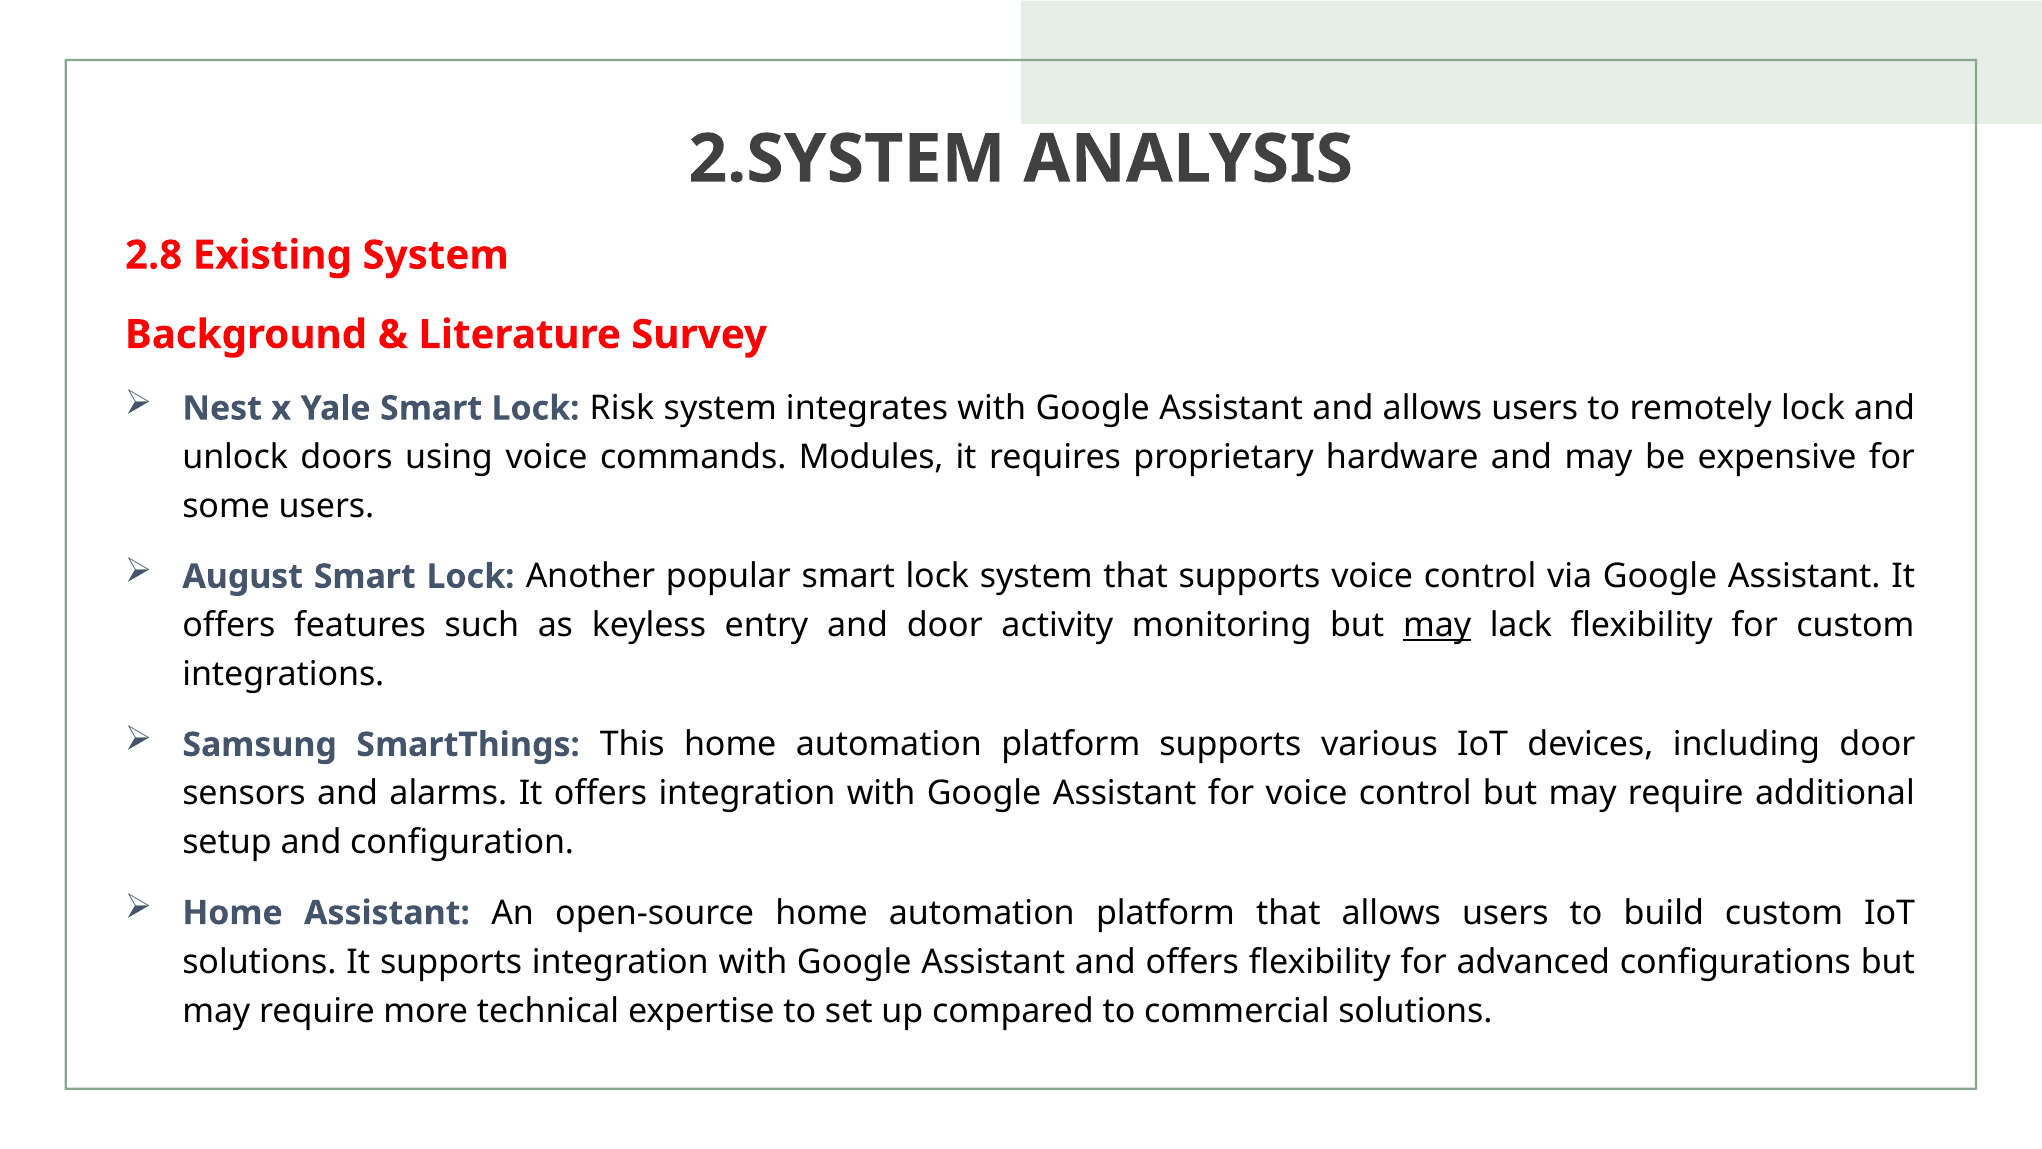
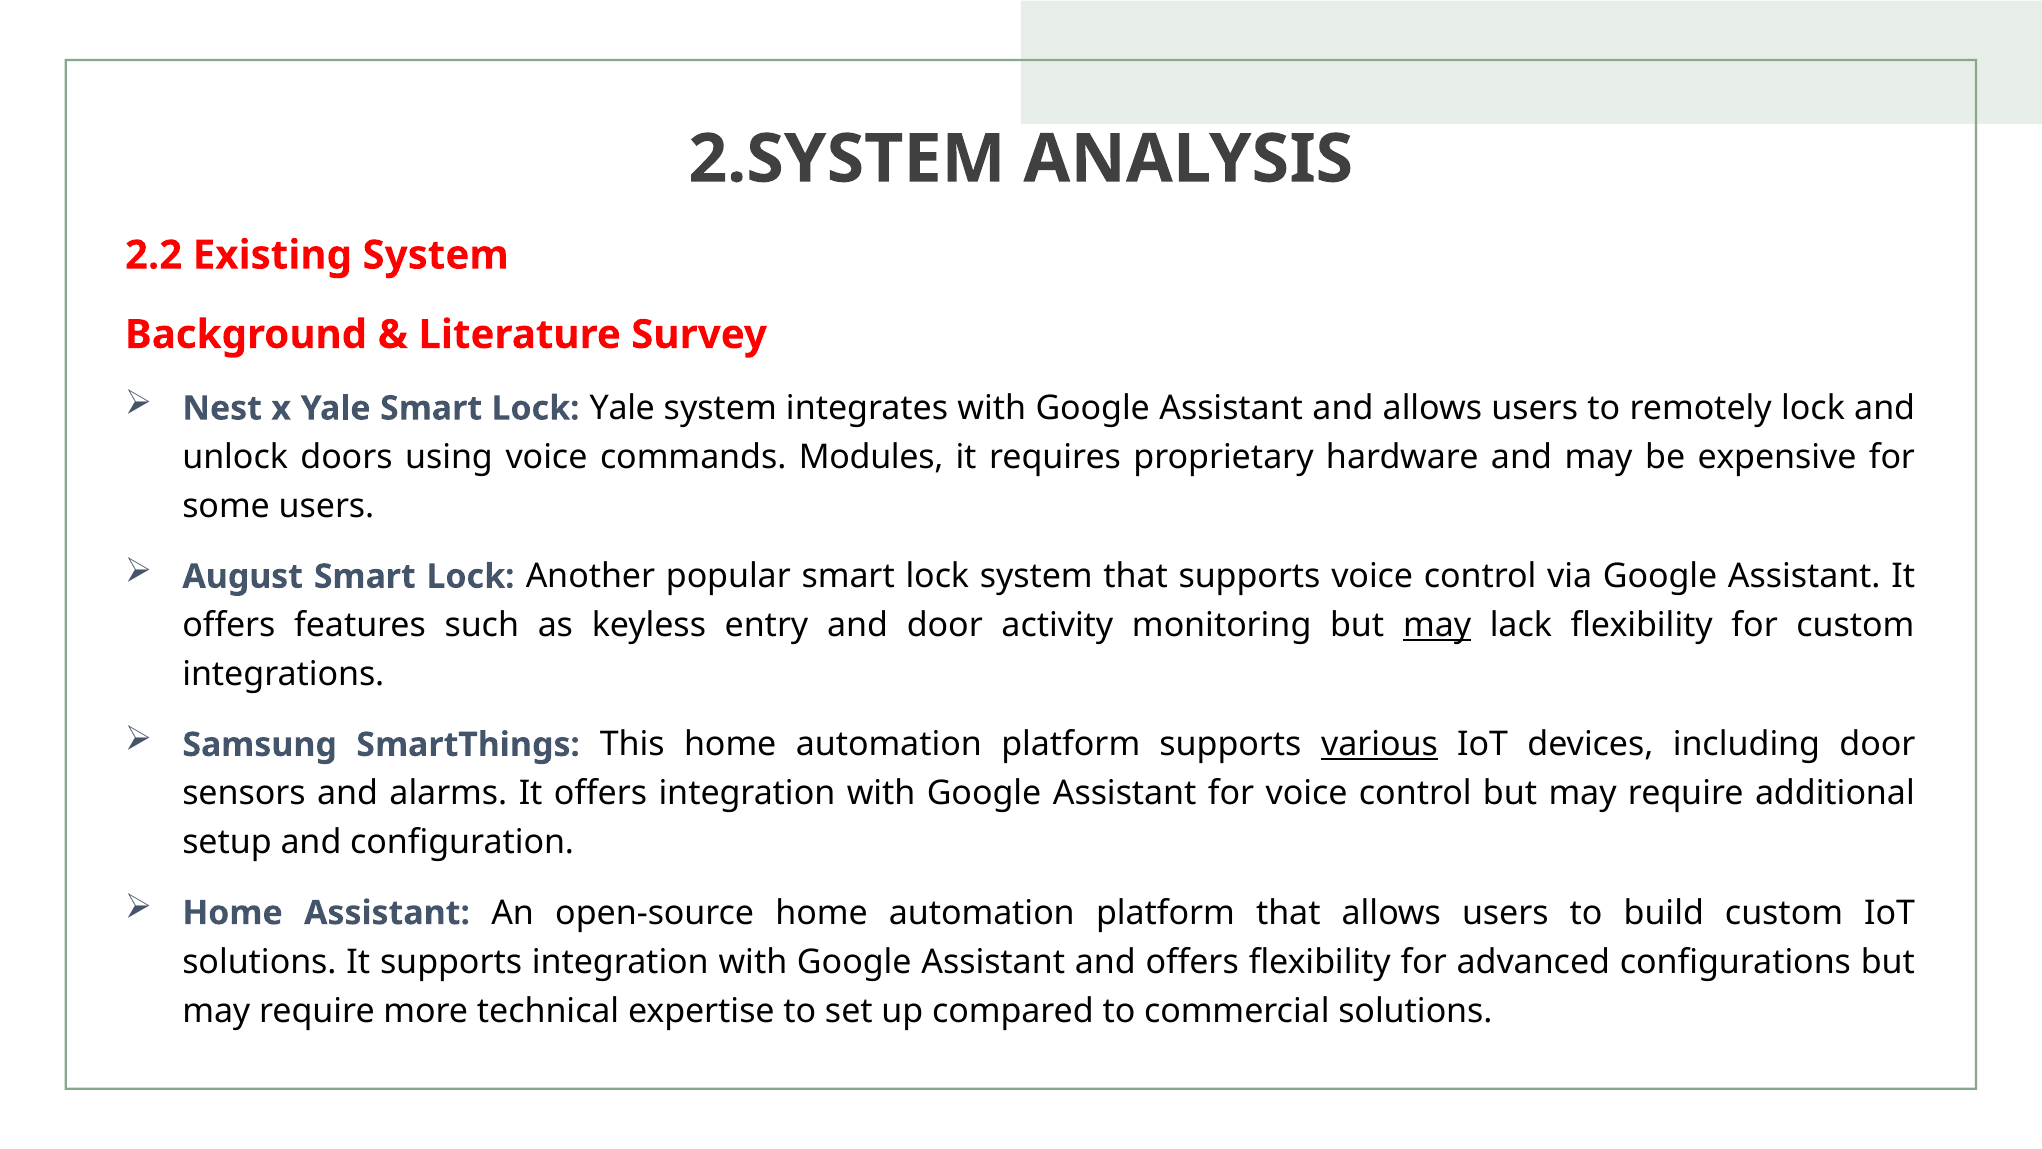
2.8: 2.8 -> 2.2
Lock Risk: Risk -> Yale
various underline: none -> present
